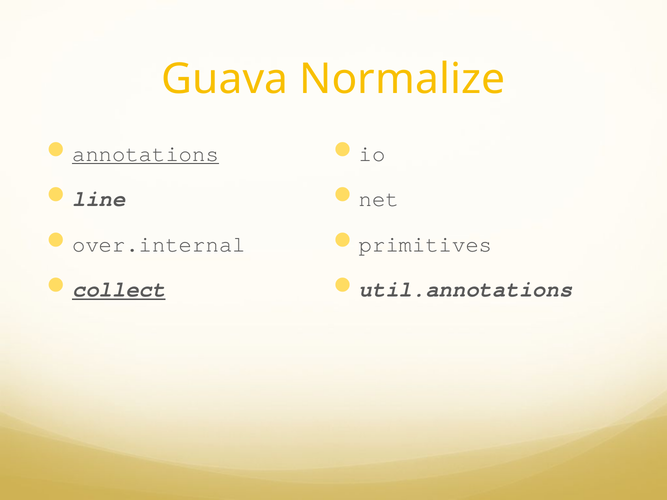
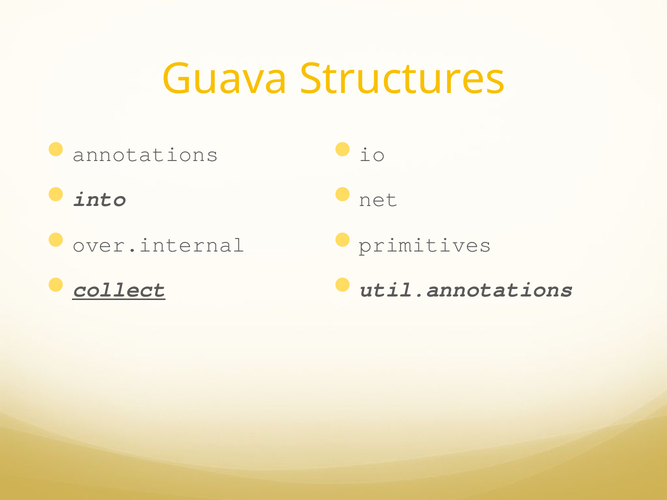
Normalize: Normalize -> Structures
annotations underline: present -> none
line: line -> into
